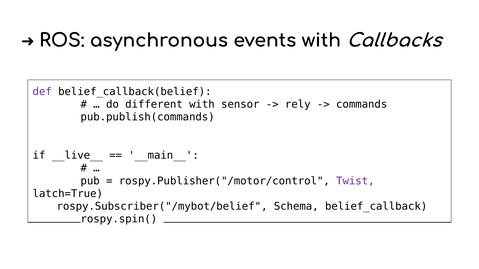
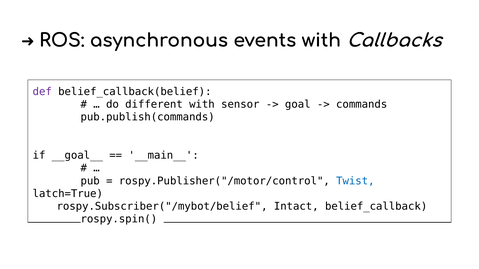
rely: rely -> goal
__live__: __live__ -> __goal__
Twist colour: purple -> blue
Schema: Schema -> Intact
